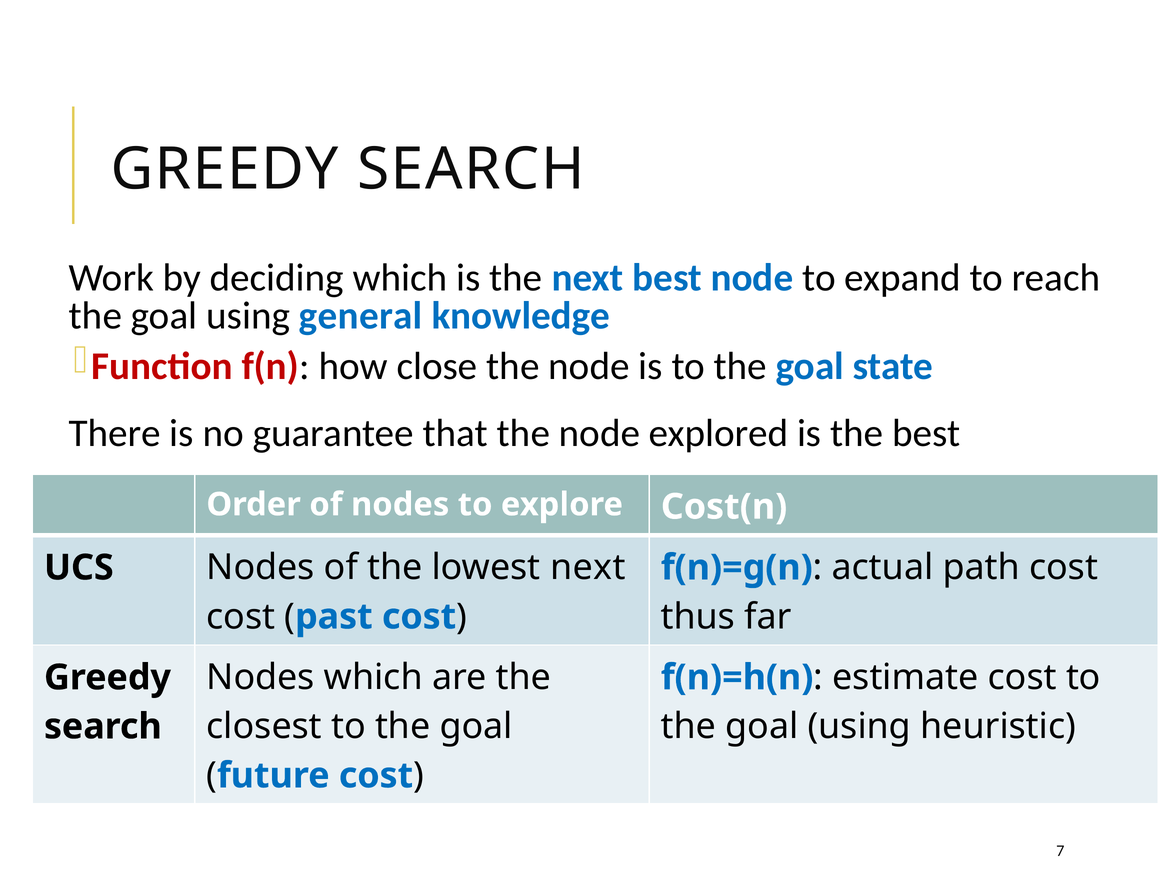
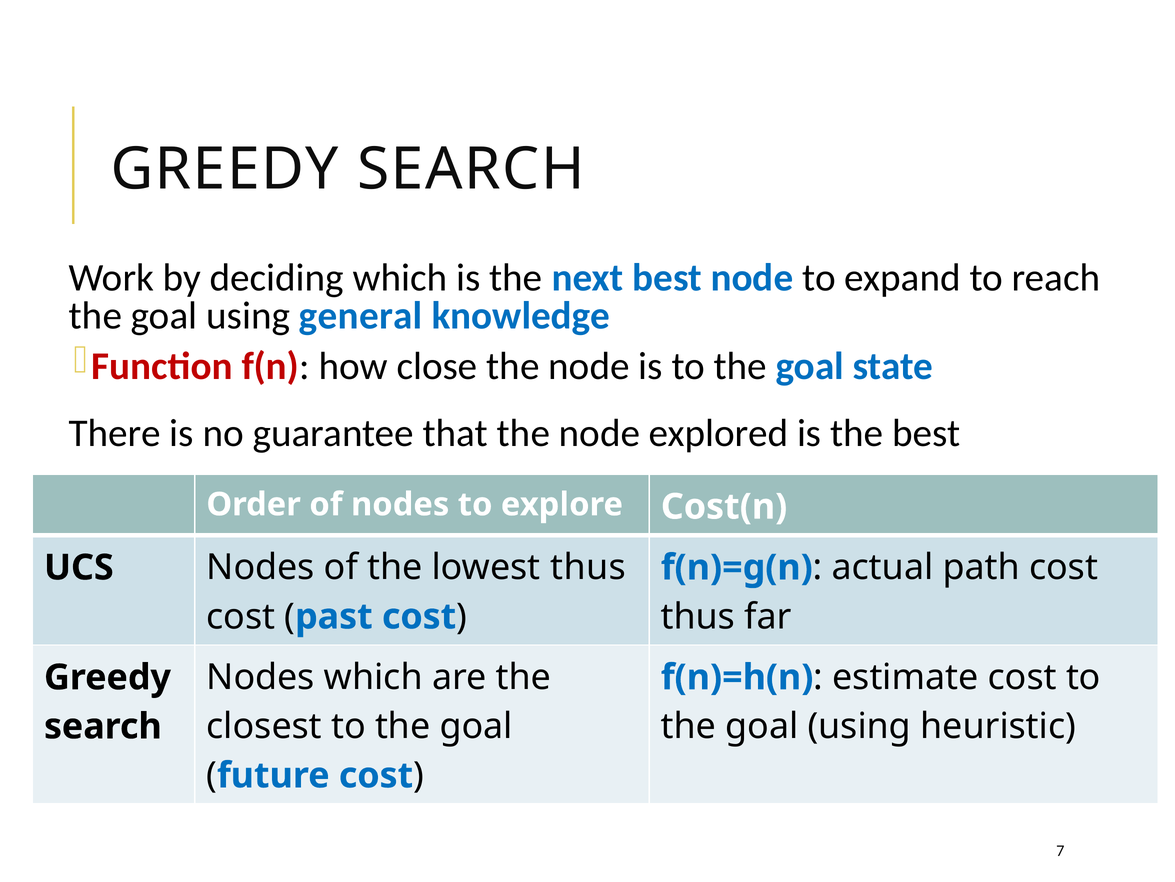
lowest next: next -> thus
